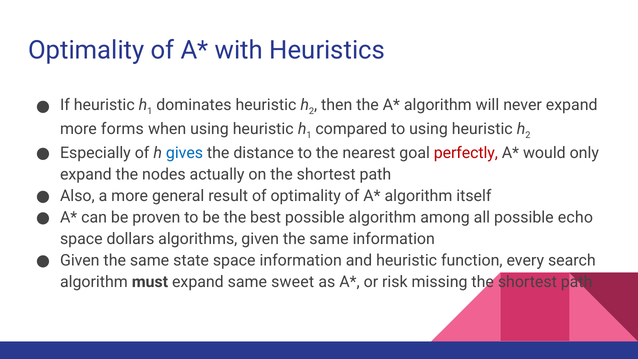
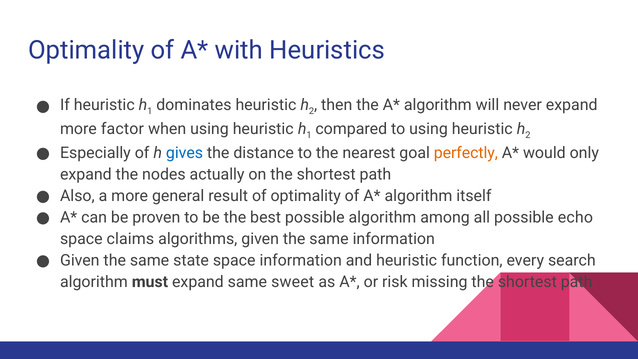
forms: forms -> factor
perfectly colour: red -> orange
dollars: dollars -> claims
